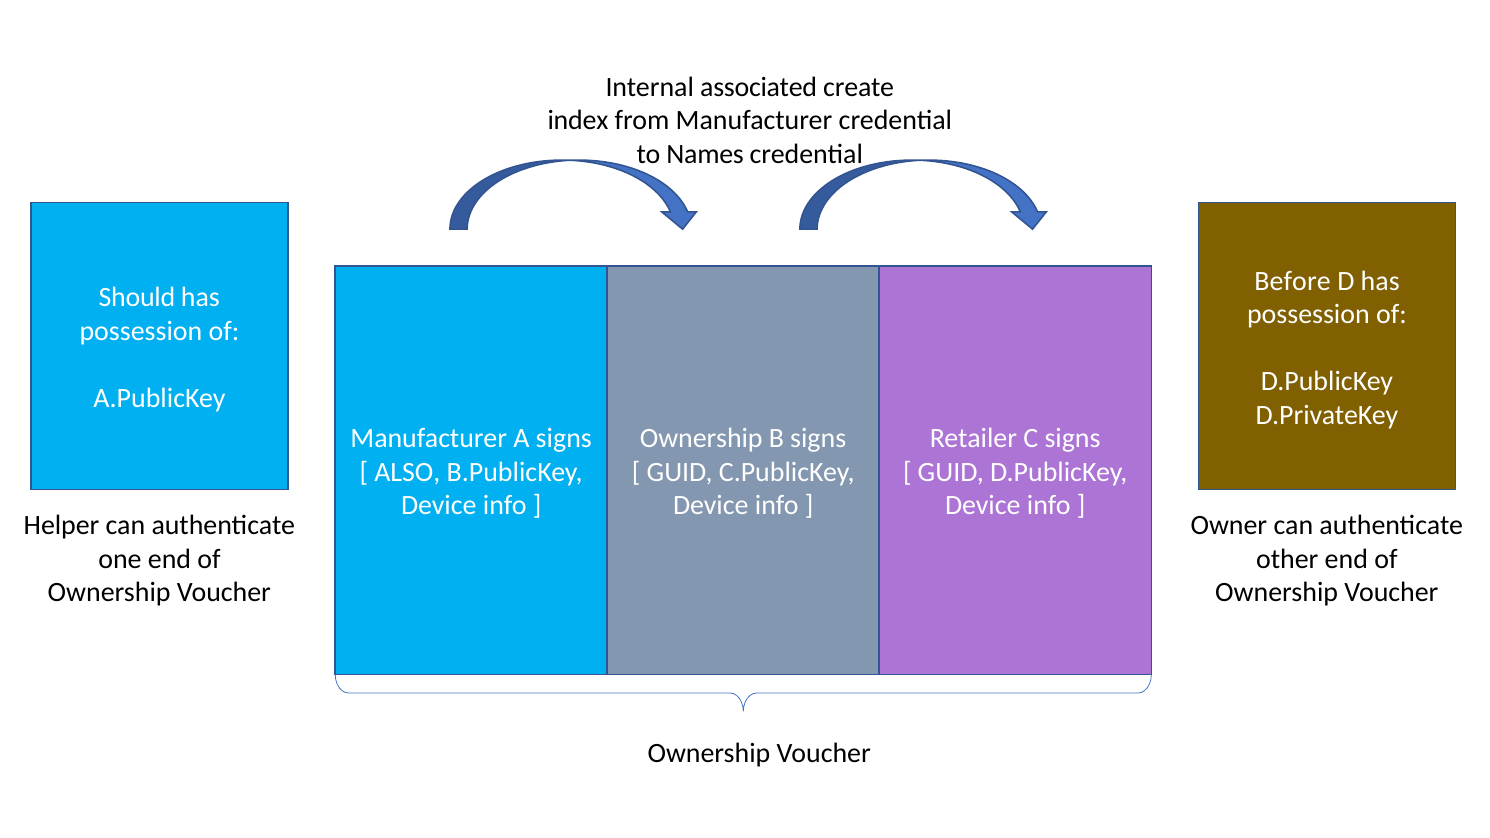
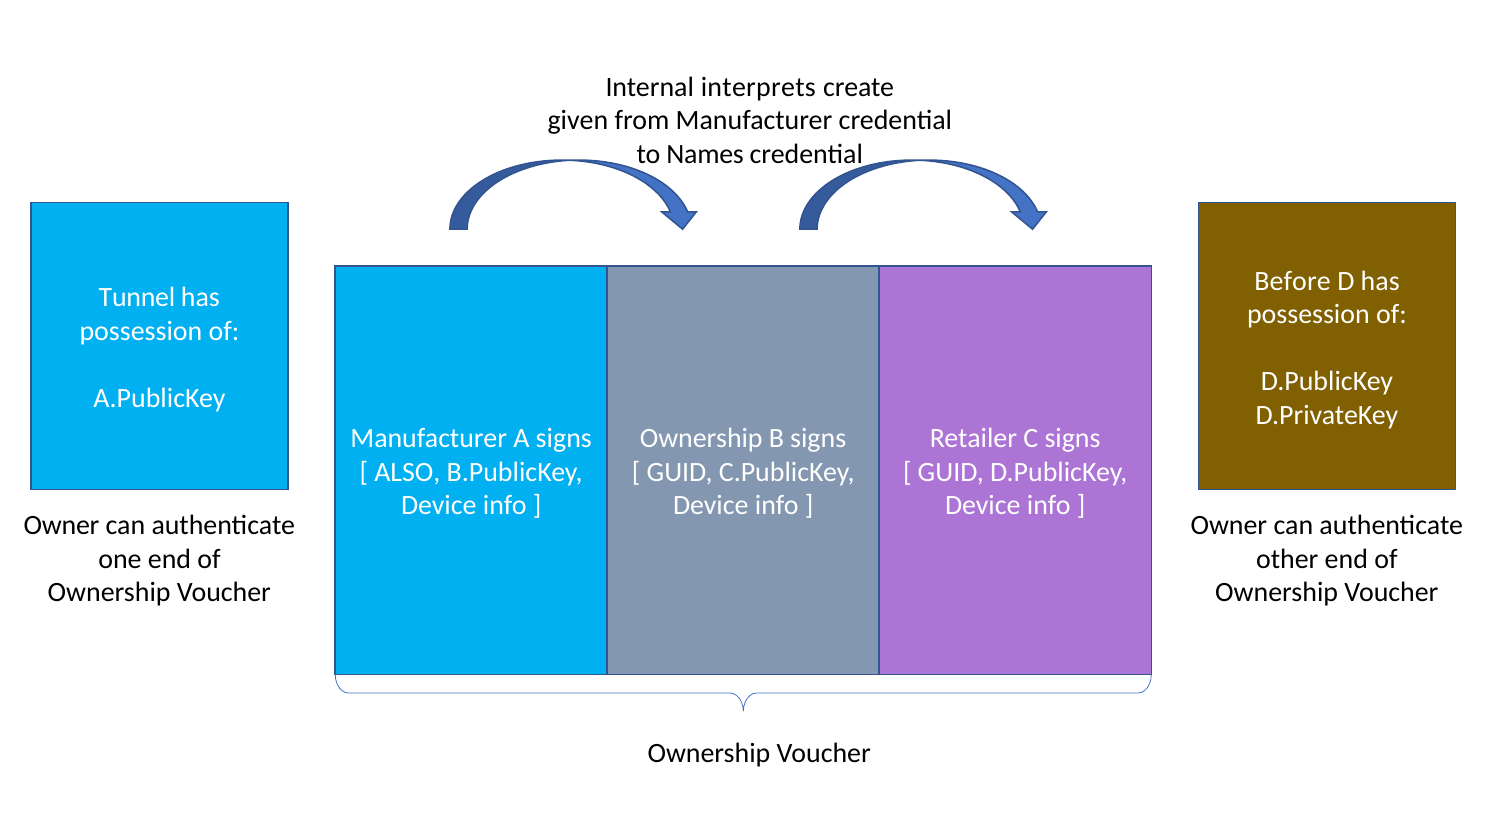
associated: associated -> interprets
index: index -> given
Should: Should -> Tunnel
Helper at (62, 525): Helper -> Owner
